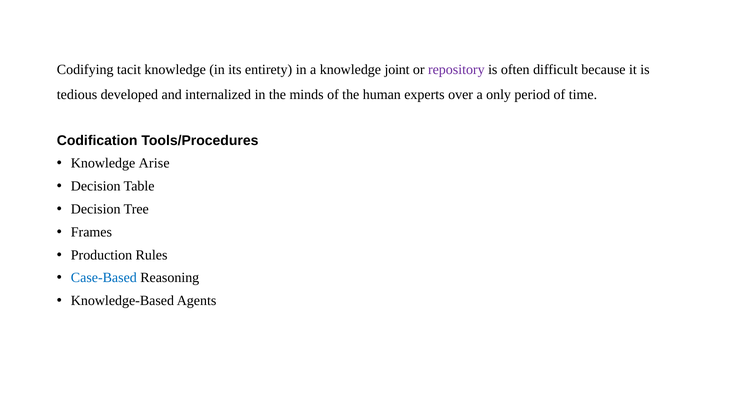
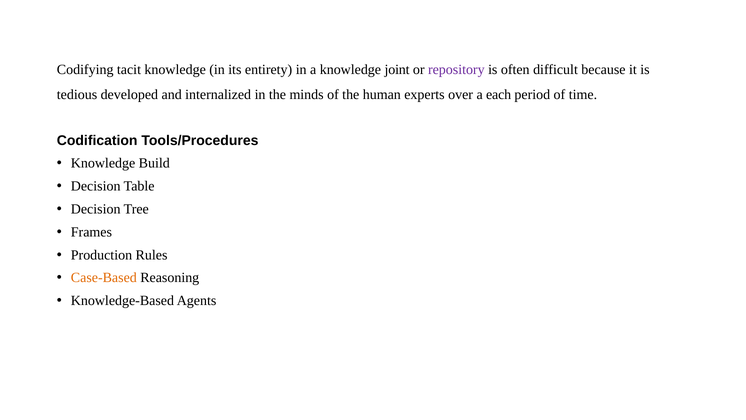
only: only -> each
Arise: Arise -> Build
Case-Based colour: blue -> orange
